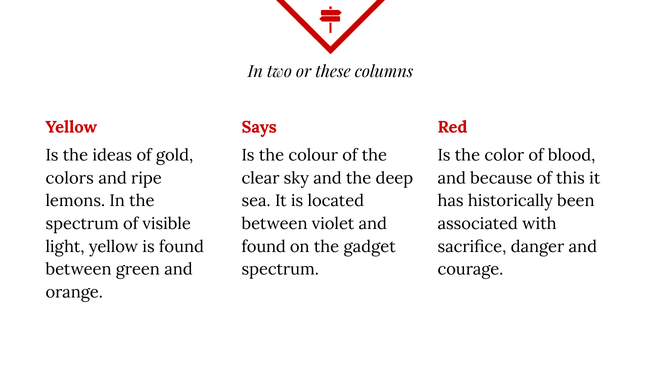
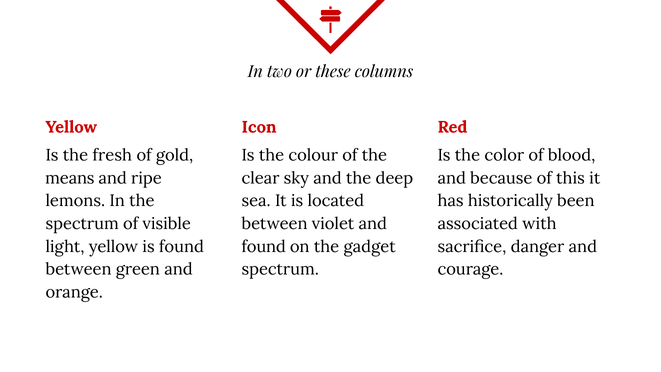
Says: Says -> Icon
ideas: ideas -> fresh
colors: colors -> means
